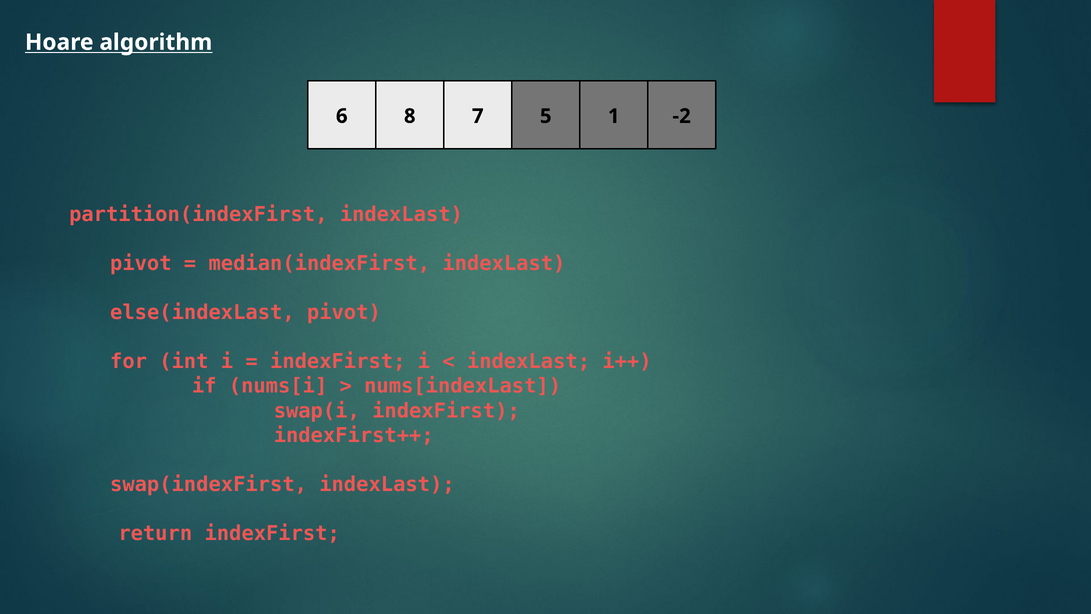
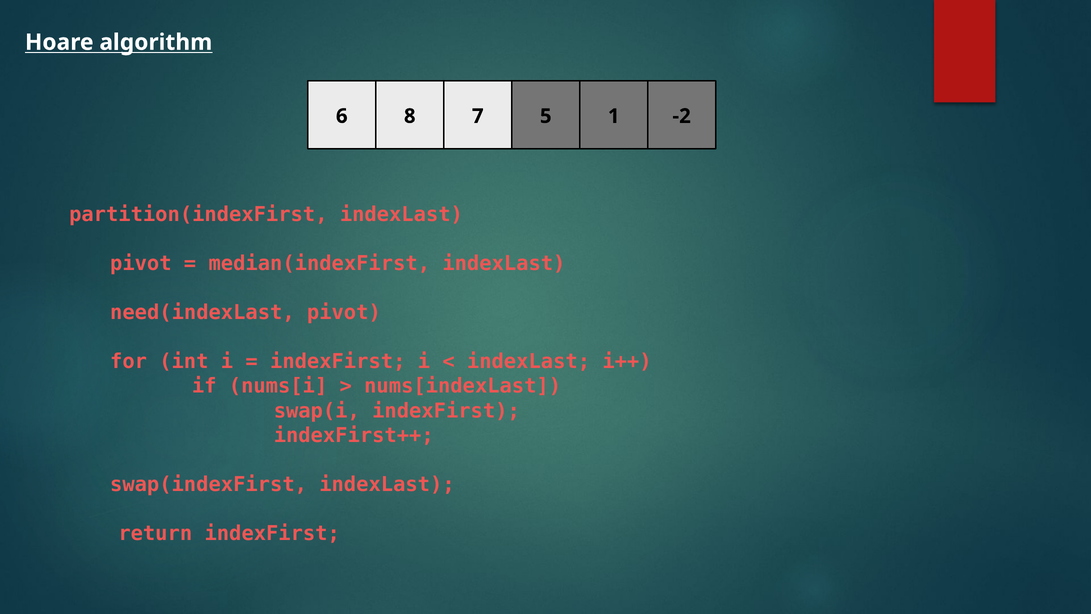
else(indexLast: else(indexLast -> need(indexLast
